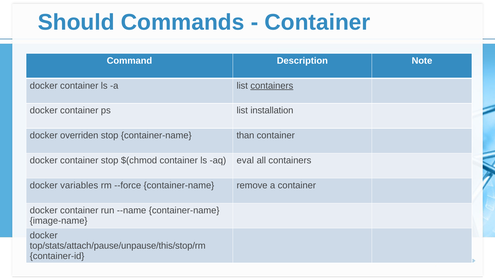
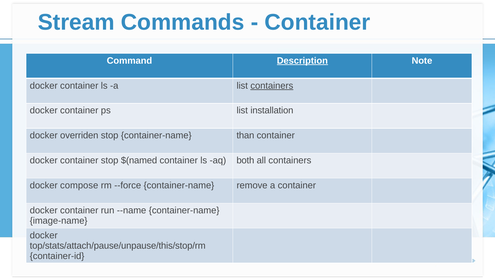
Should: Should -> Stream
Description underline: none -> present
$(chmod: $(chmod -> $(named
eval: eval -> both
variables: variables -> compose
